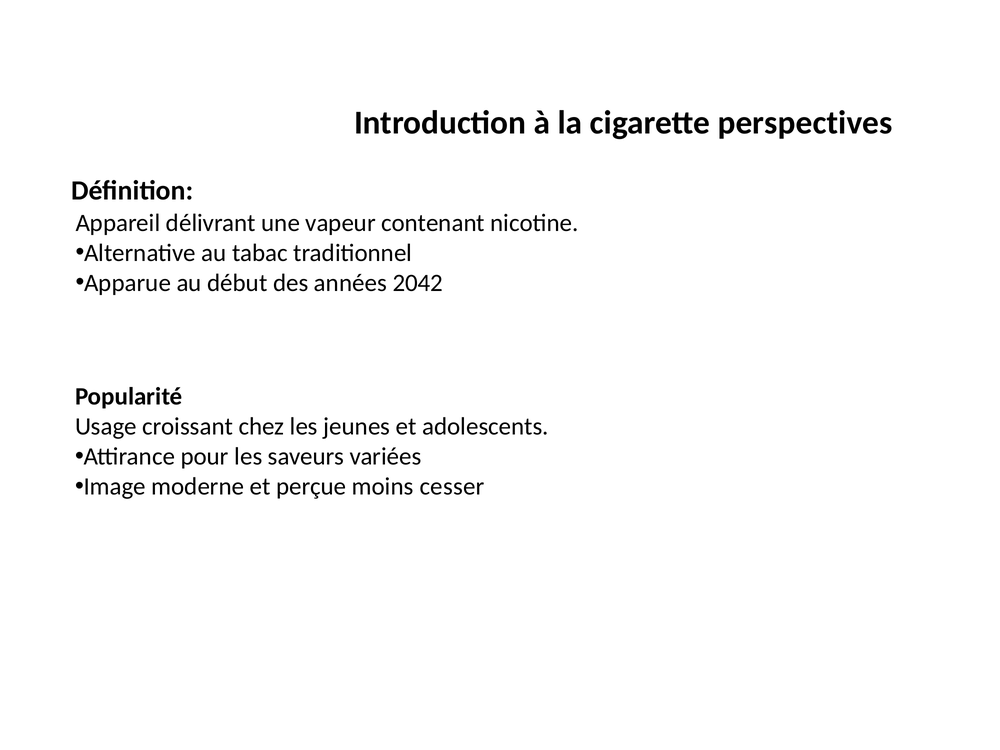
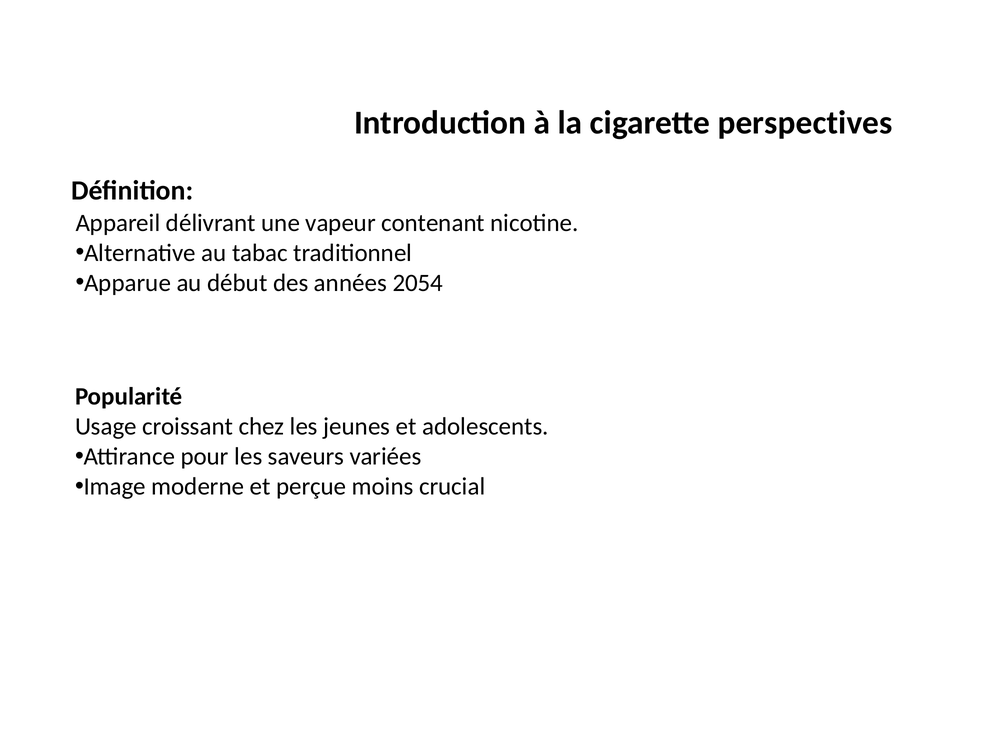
2042: 2042 -> 2054
cesser: cesser -> crucial
